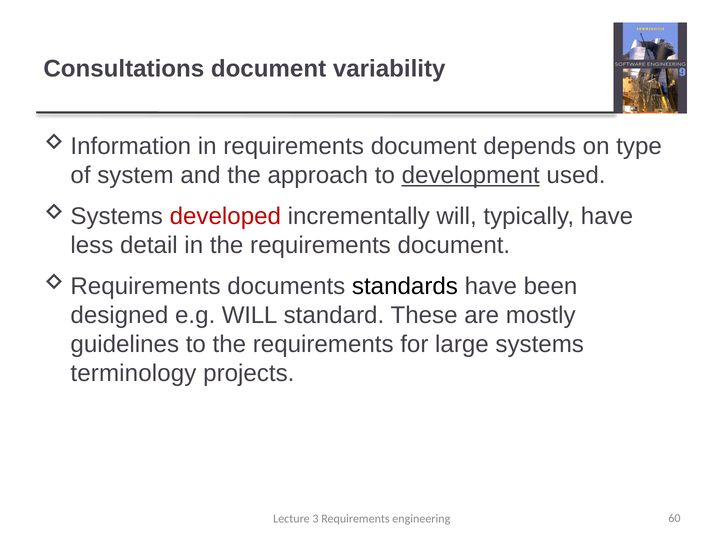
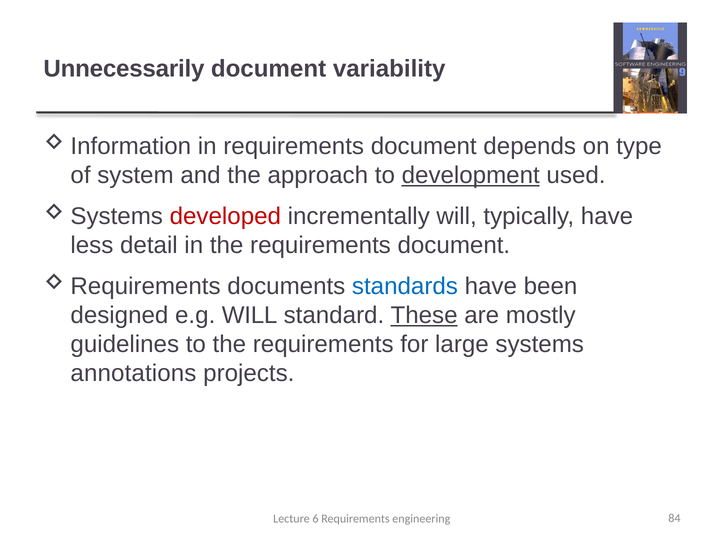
Consultations: Consultations -> Unnecessarily
standards colour: black -> blue
These underline: none -> present
terminology: terminology -> annotations
3: 3 -> 6
60: 60 -> 84
